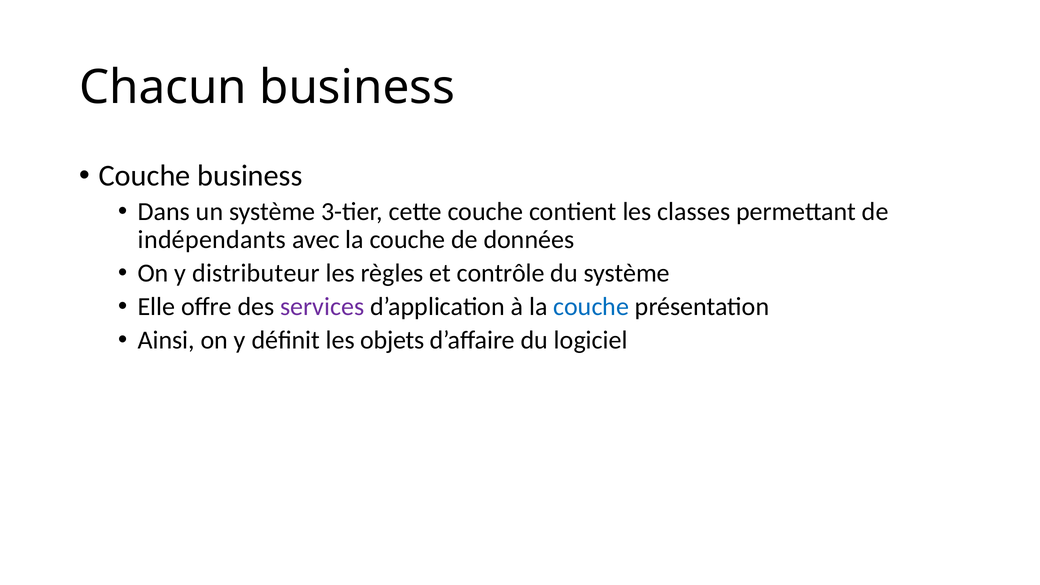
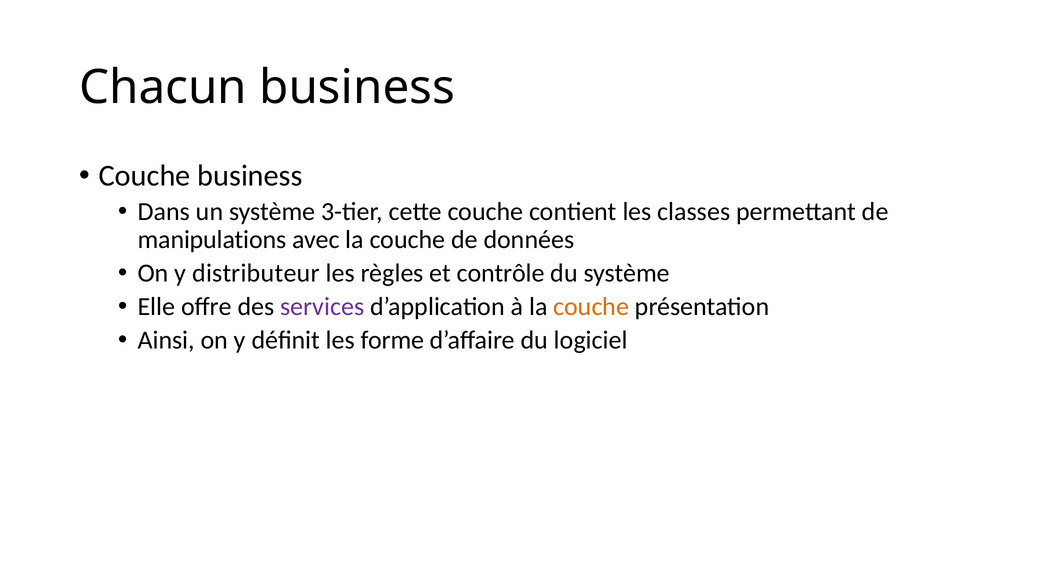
indépendants: indépendants -> manipulations
couche at (591, 307) colour: blue -> orange
objets: objets -> forme
